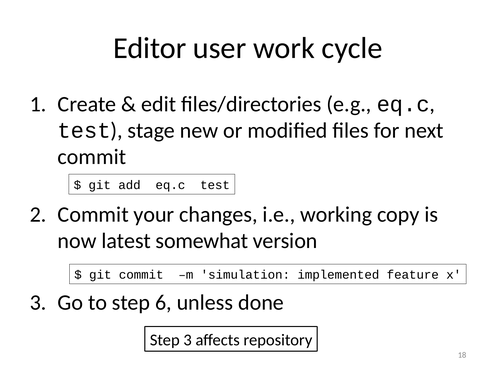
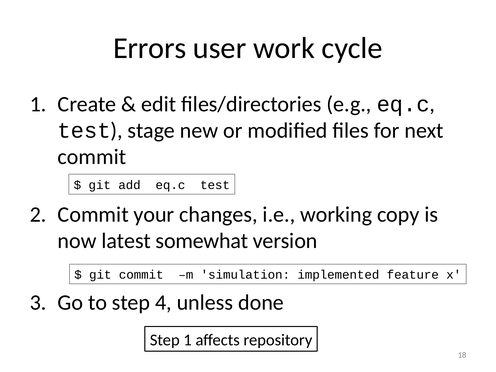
Editor: Editor -> Errors
6: 6 -> 4
Step 3: 3 -> 1
